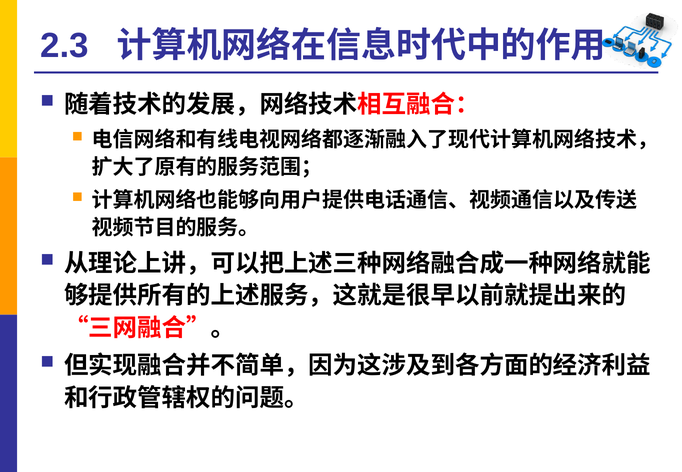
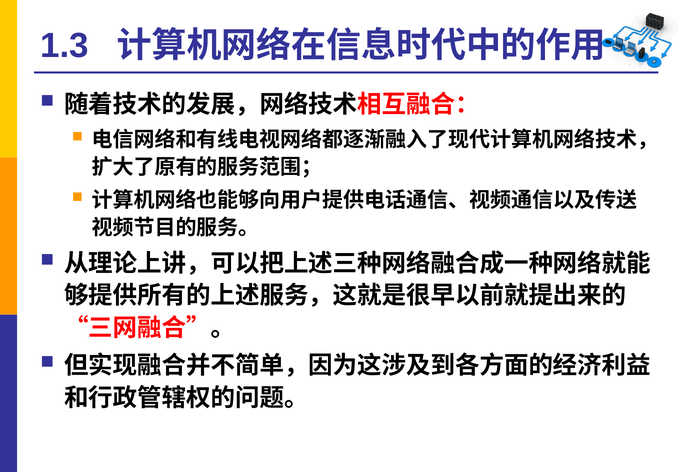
2.3: 2.3 -> 1.3
